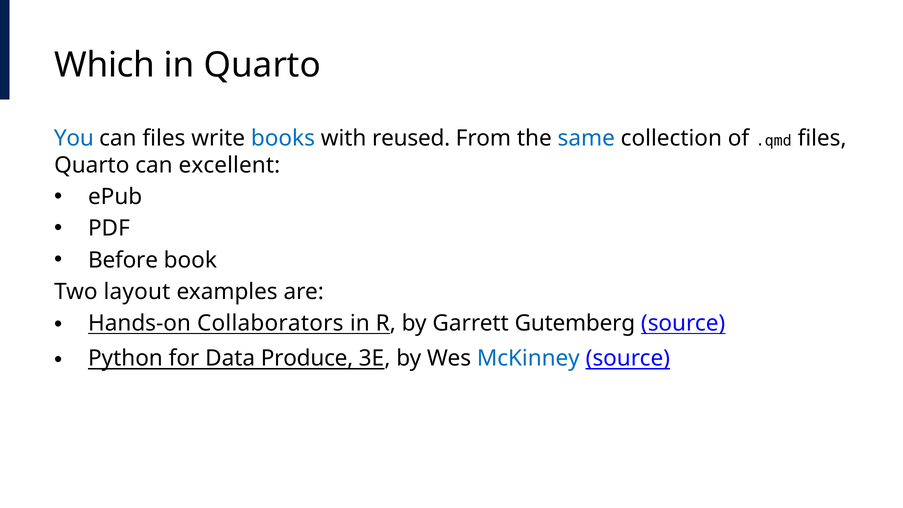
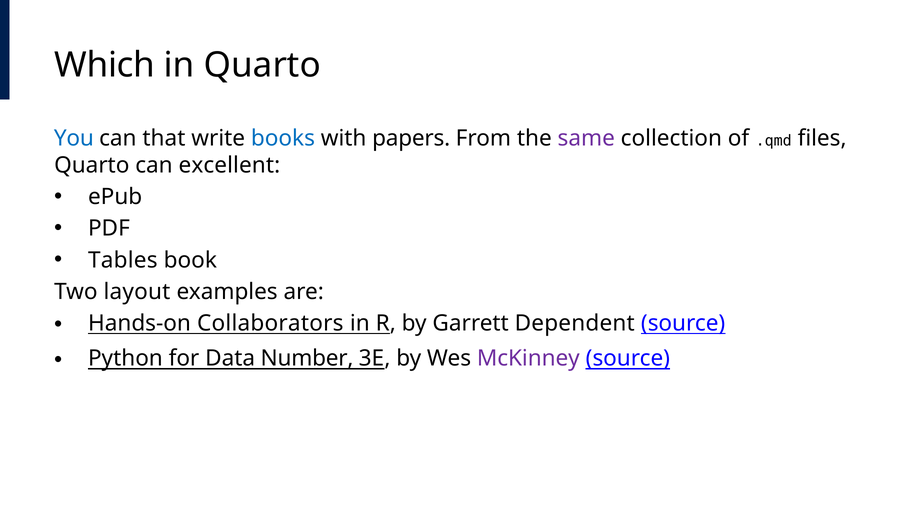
can files: files -> that
reused: reused -> papers
same colour: blue -> purple
Before: Before -> Tables
Gutemberg: Gutemberg -> Dependent
Produce: Produce -> Number
McKinney colour: blue -> purple
